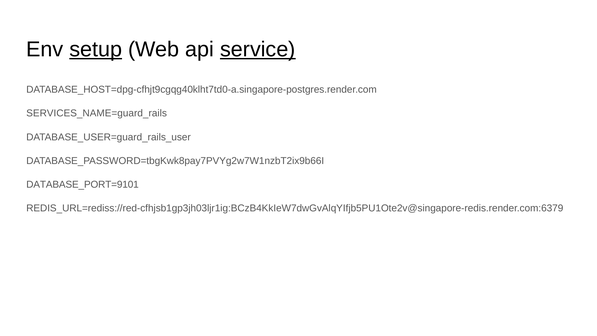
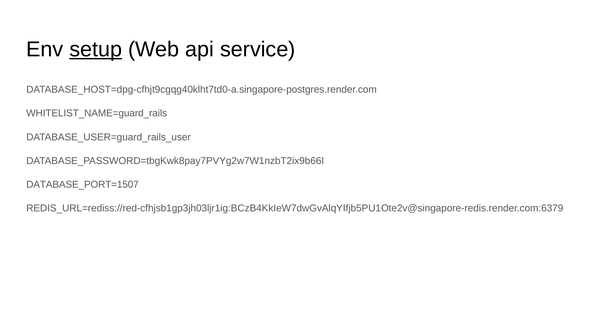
service underline: present -> none
SERVICES_NAME=guard_rails: SERVICES_NAME=guard_rails -> WHITELIST_NAME=guard_rails
DATABASE_PORT=9101: DATABASE_PORT=9101 -> DATABASE_PORT=1507
